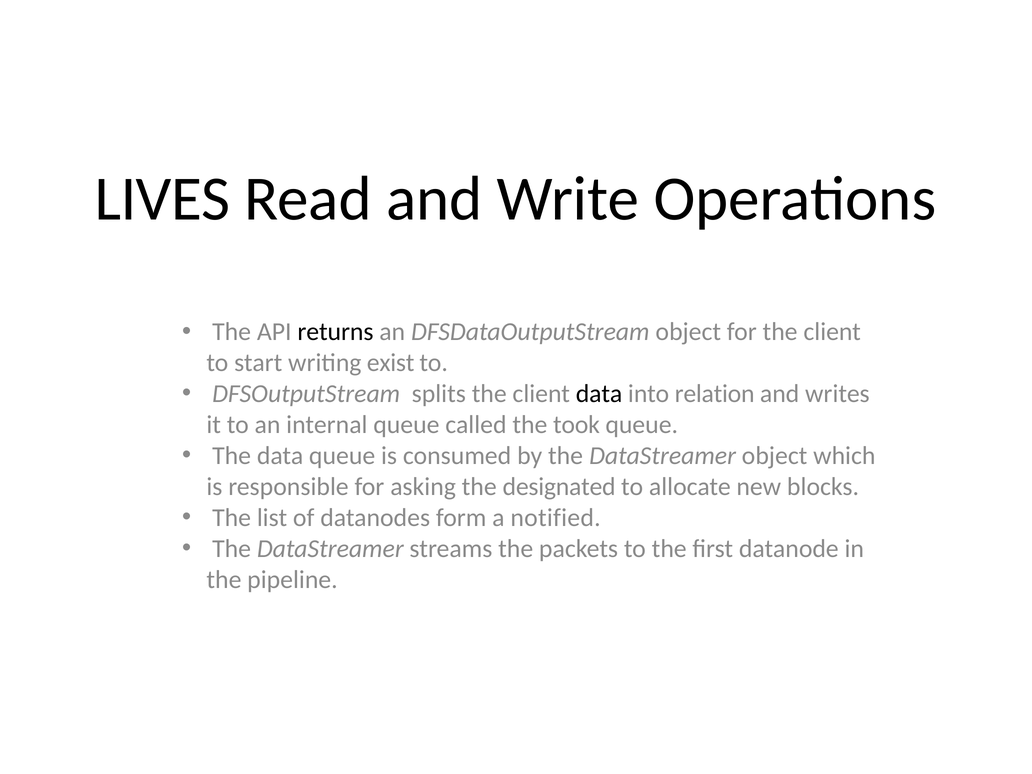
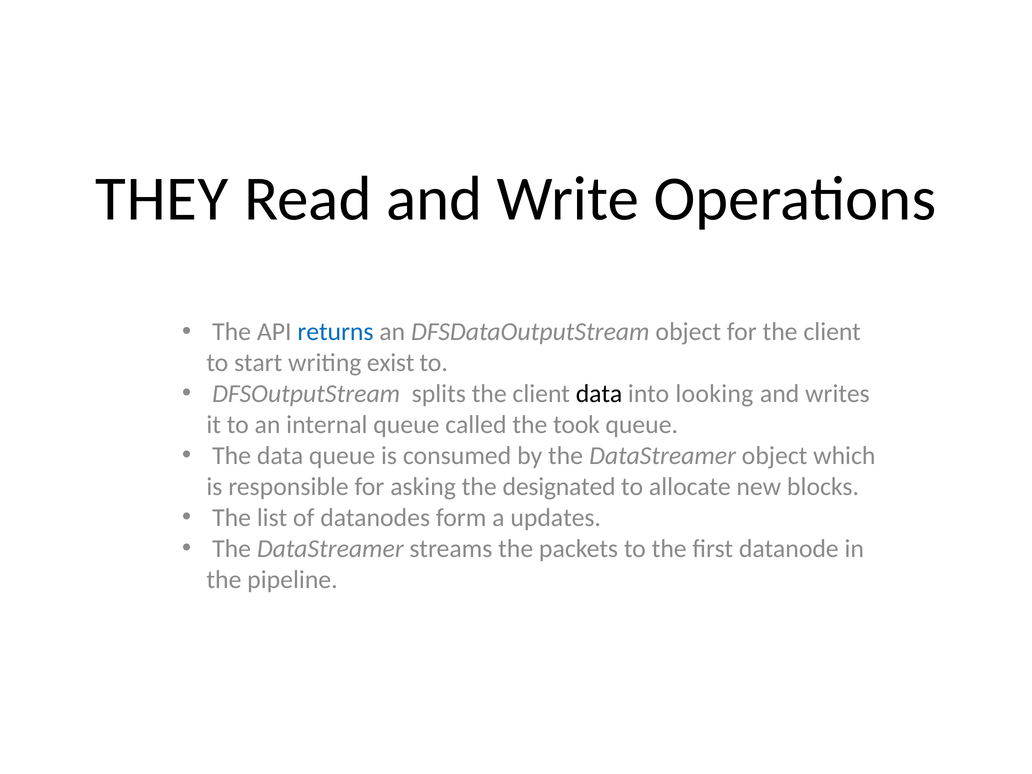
LIVES: LIVES -> THEY
returns colour: black -> blue
relation: relation -> looking
notified: notified -> updates
